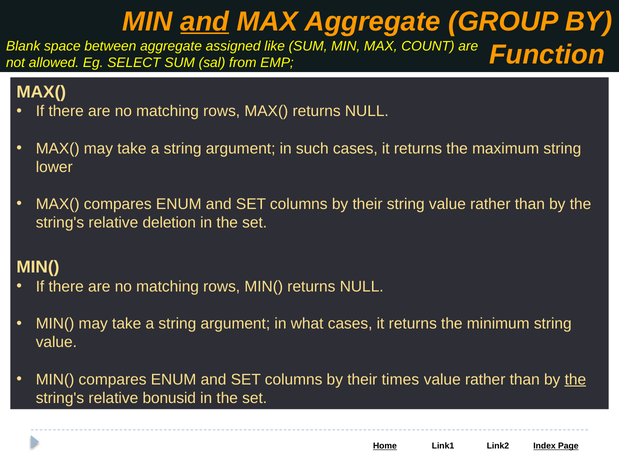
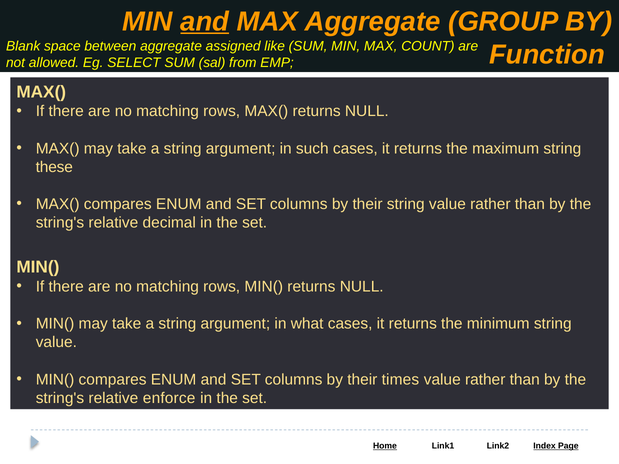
lower: lower -> these
deletion: deletion -> decimal
the at (575, 380) underline: present -> none
bonusid: bonusid -> enforce
